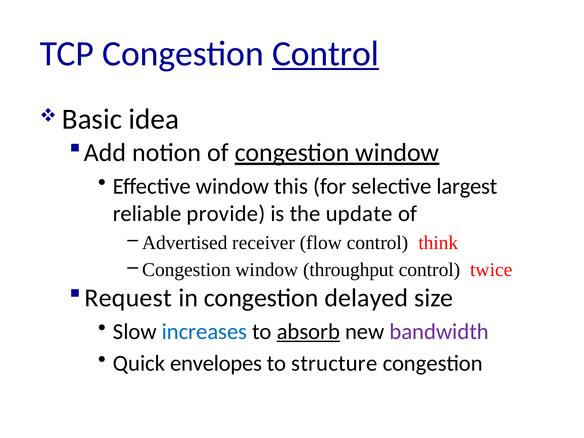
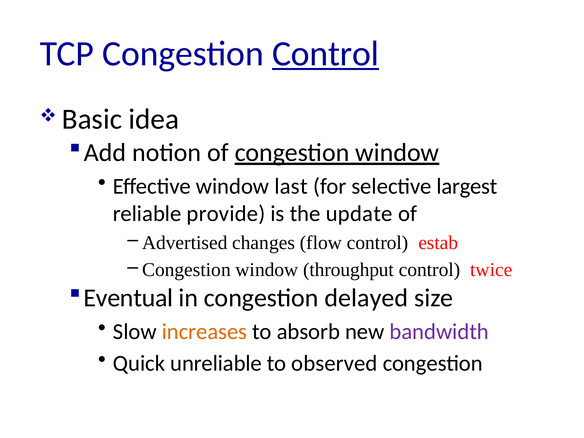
this: this -> last
receiver: receiver -> changes
think: think -> estab
Request: Request -> Eventual
increases colour: blue -> orange
absorb underline: present -> none
envelopes: envelopes -> unreliable
structure: structure -> observed
